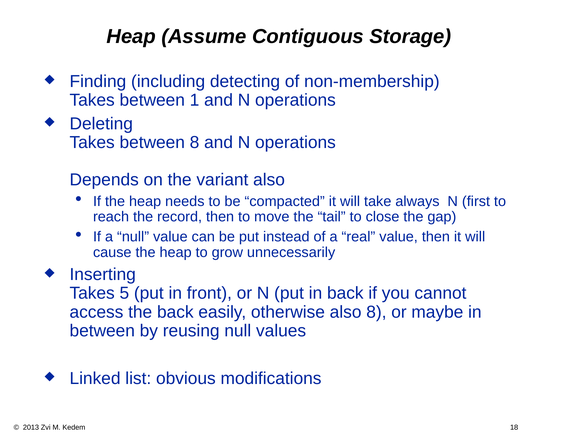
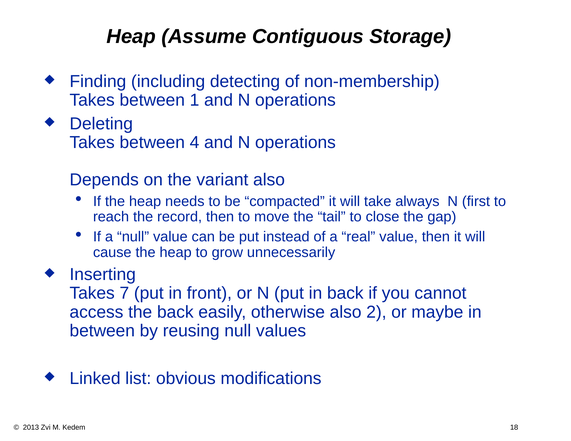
between 8: 8 -> 4
5: 5 -> 7
also 8: 8 -> 2
